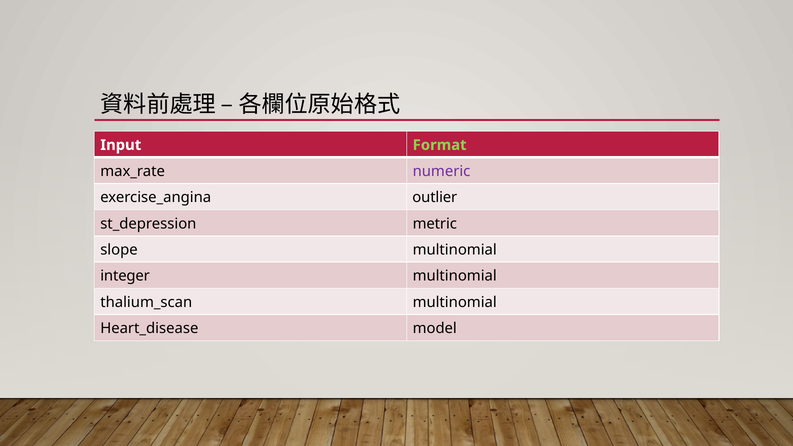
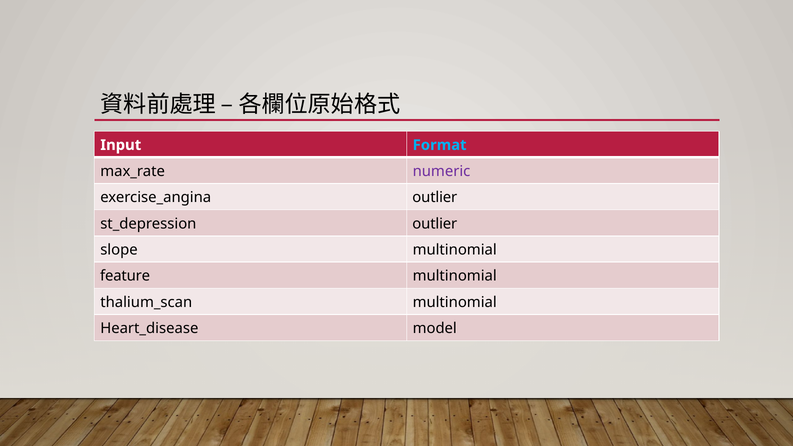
Format colour: light green -> light blue
metric at (435, 224): metric -> outlier
integer: integer -> feature
